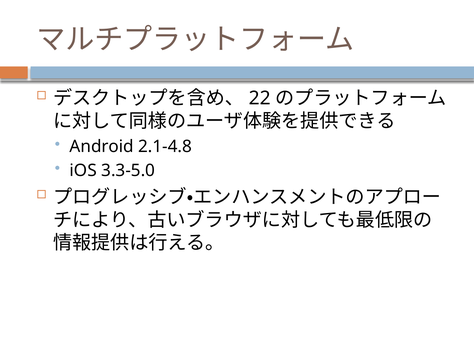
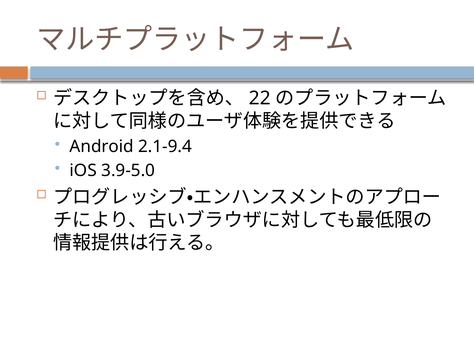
2.1-4.8: 2.1-4.8 -> 2.1-9.4
3.3-5.0: 3.3-5.0 -> 3.9-5.0
